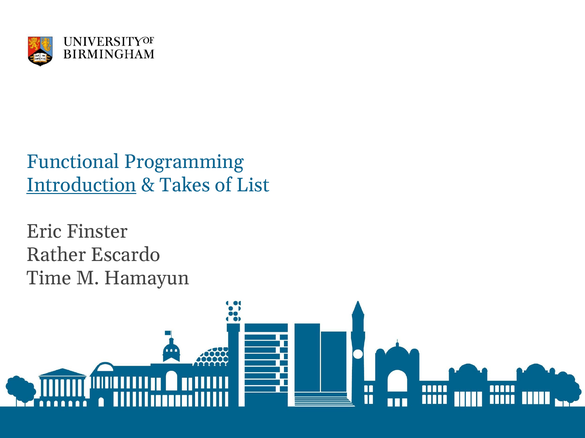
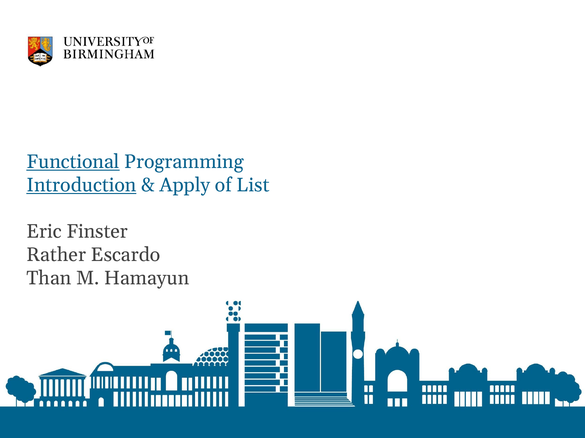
Functional underline: none -> present
Takes: Takes -> Apply
Time: Time -> Than
